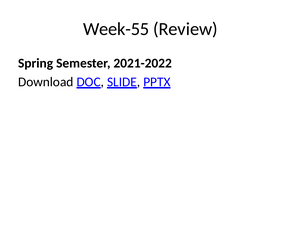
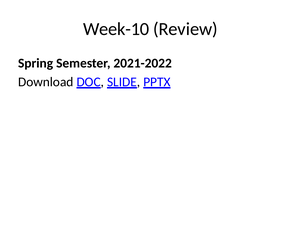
Week-55: Week-55 -> Week-10
